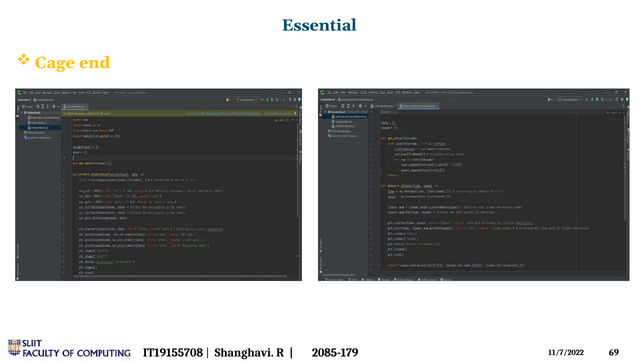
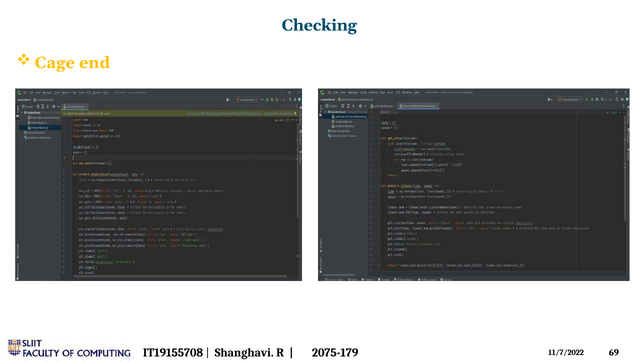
Essential: Essential -> Checking
2085-179: 2085-179 -> 2075-179
